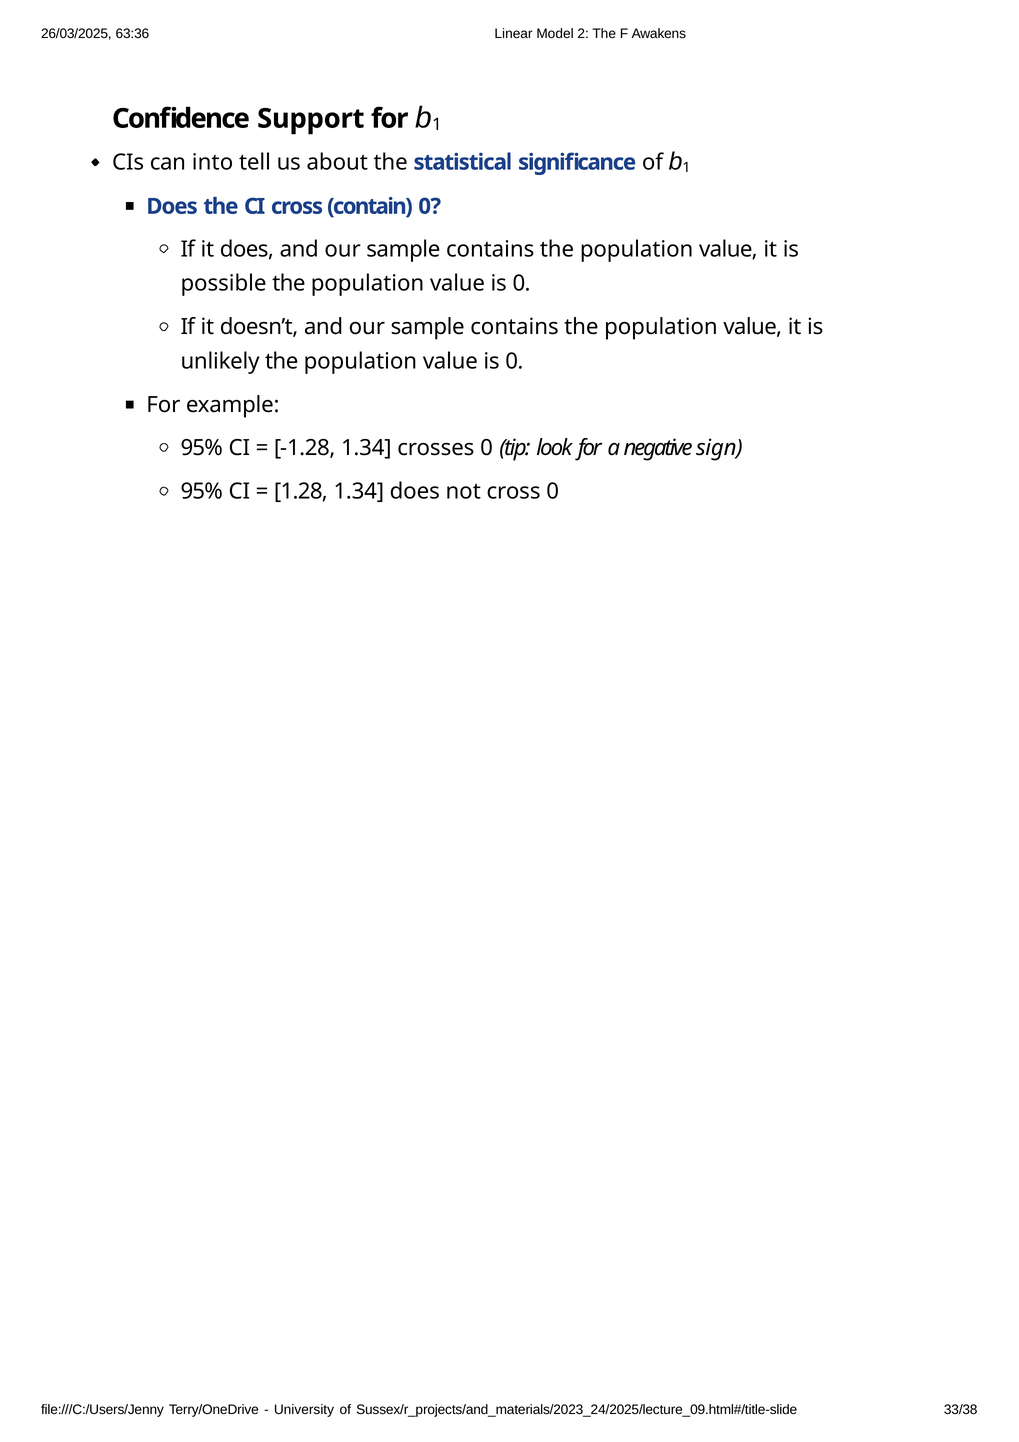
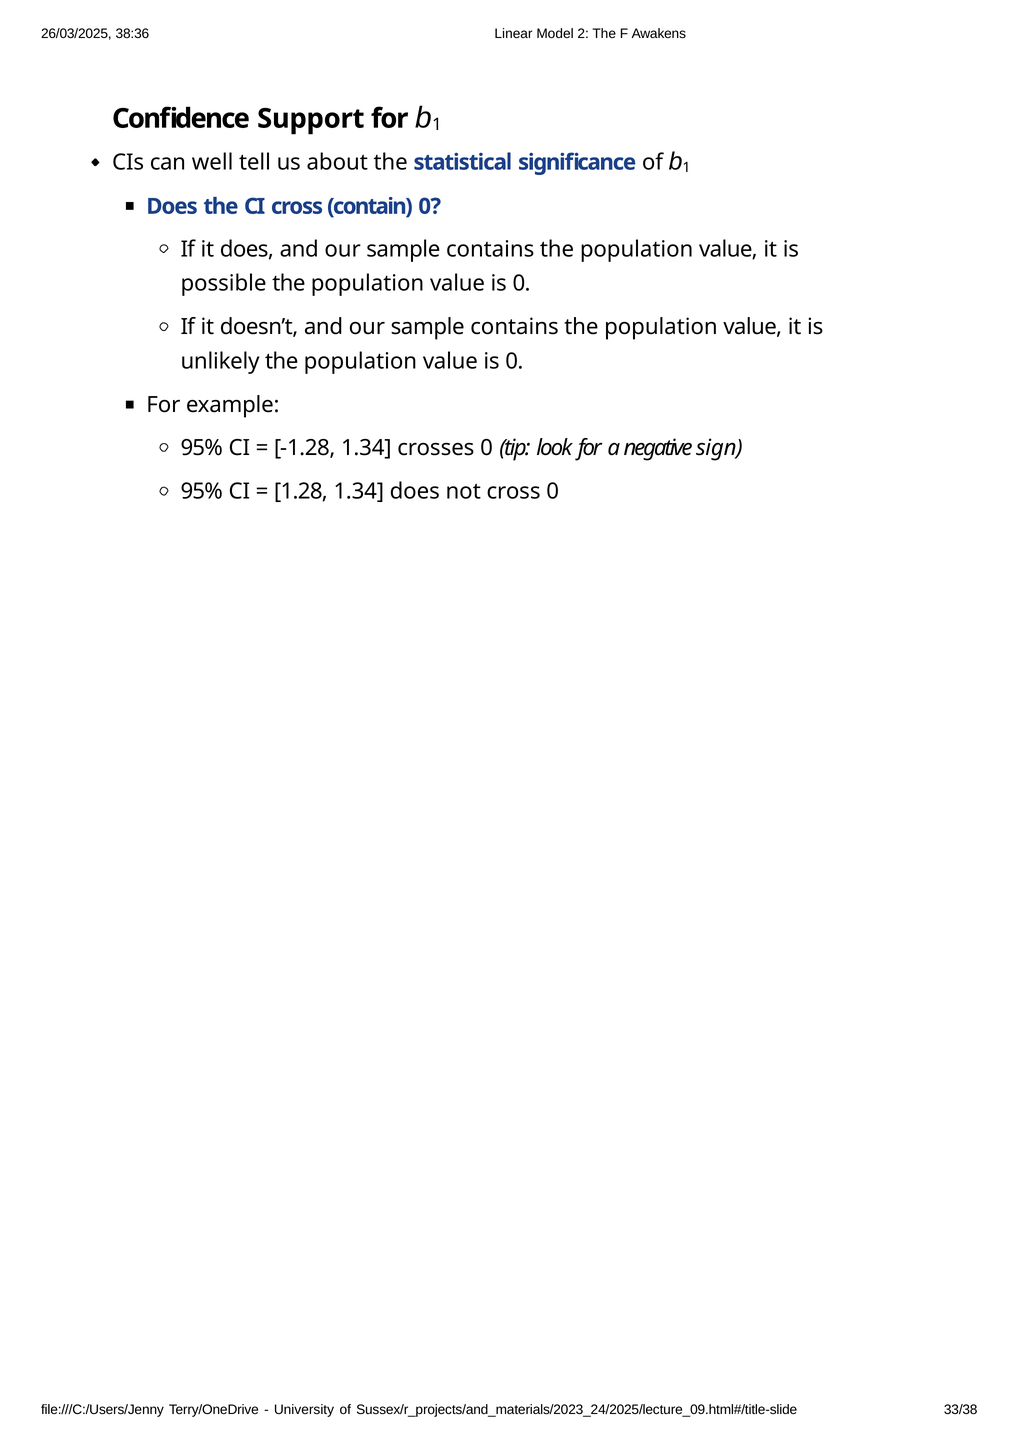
63:36: 63:36 -> 38:36
into: into -> well
